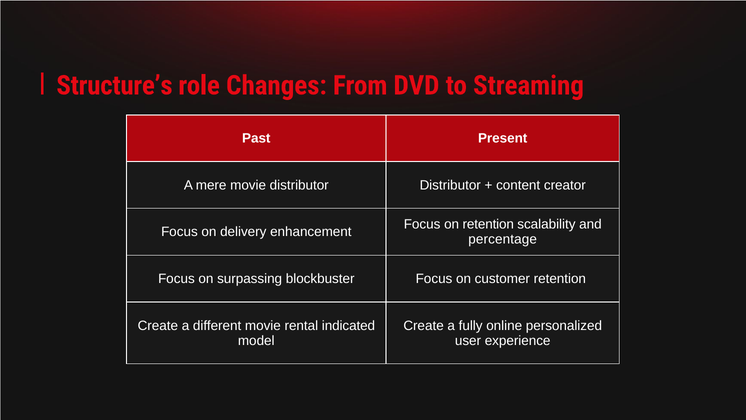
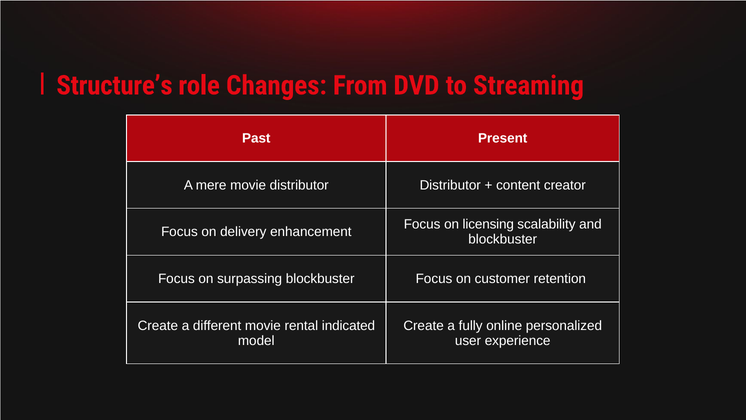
on retention: retention -> licensing
percentage at (503, 239): percentage -> blockbuster
